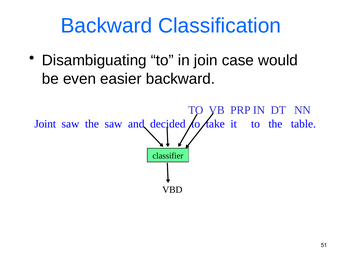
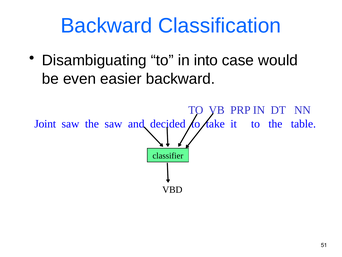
join: join -> into
